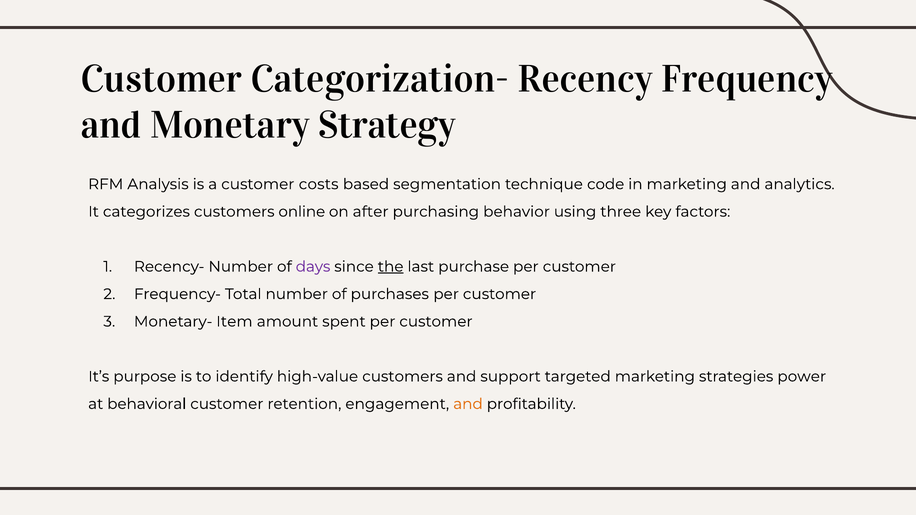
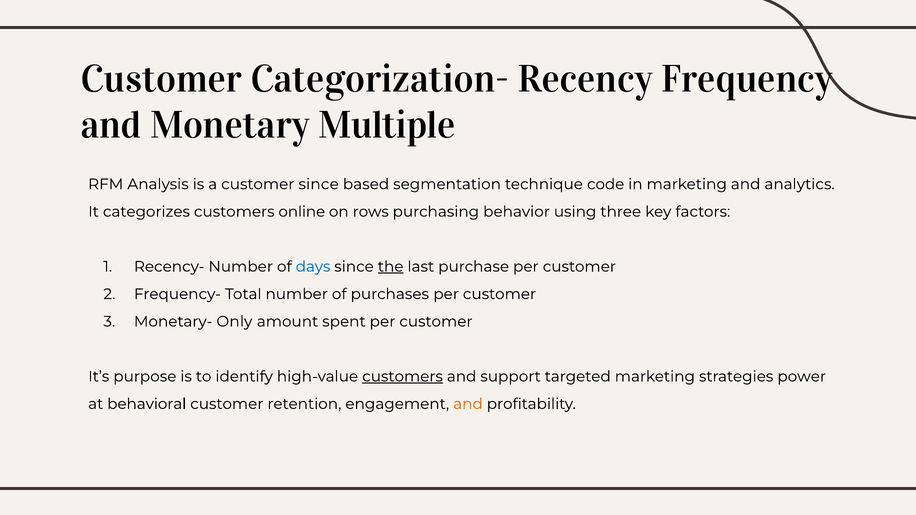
Strategy: Strategy -> Multiple
customer costs: costs -> since
after: after -> rows
days colour: purple -> blue
Item: Item -> Only
customers at (403, 377) underline: none -> present
